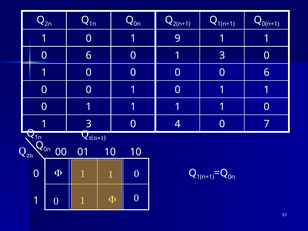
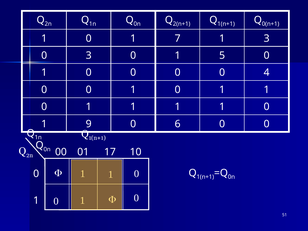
9: 9 -> 7
1 at (267, 38): 1 -> 3
6 at (89, 55): 6 -> 3
3 at (222, 55): 3 -> 5
0 0 6: 6 -> 4
3 at (89, 124): 3 -> 9
4: 4 -> 6
7 at (267, 124): 7 -> 0
00 10: 10 -> 17
